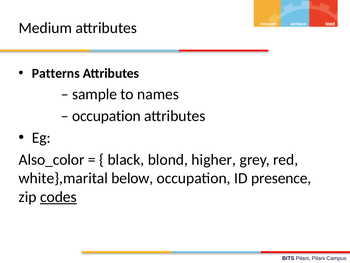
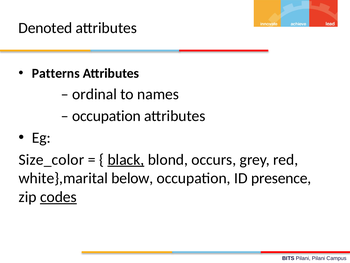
Medium: Medium -> Denoted
sample: sample -> ordinal
Also_color: Also_color -> Size_color
black underline: none -> present
higher: higher -> occurs
